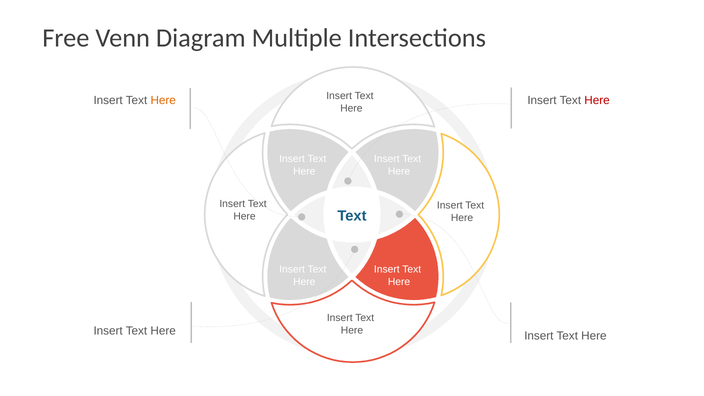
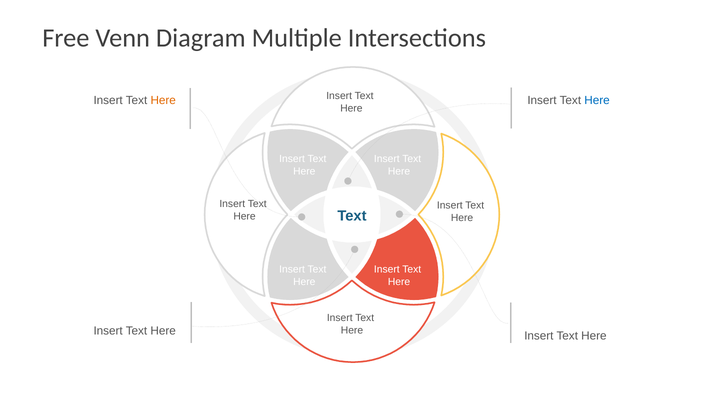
Here at (597, 100) colour: red -> blue
